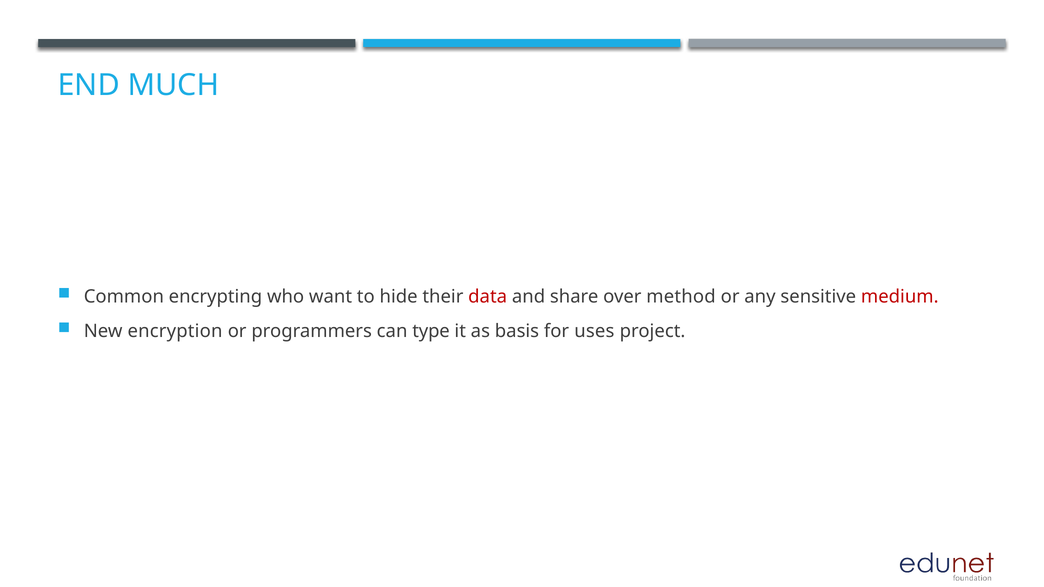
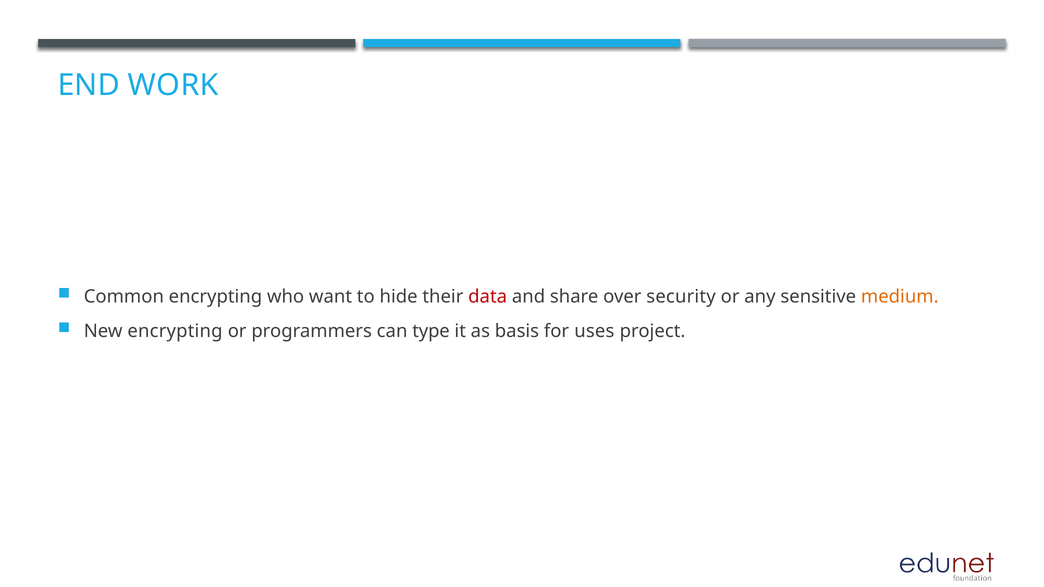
MUCH: MUCH -> WORK
method: method -> security
medium colour: red -> orange
New encryption: encryption -> encrypting
